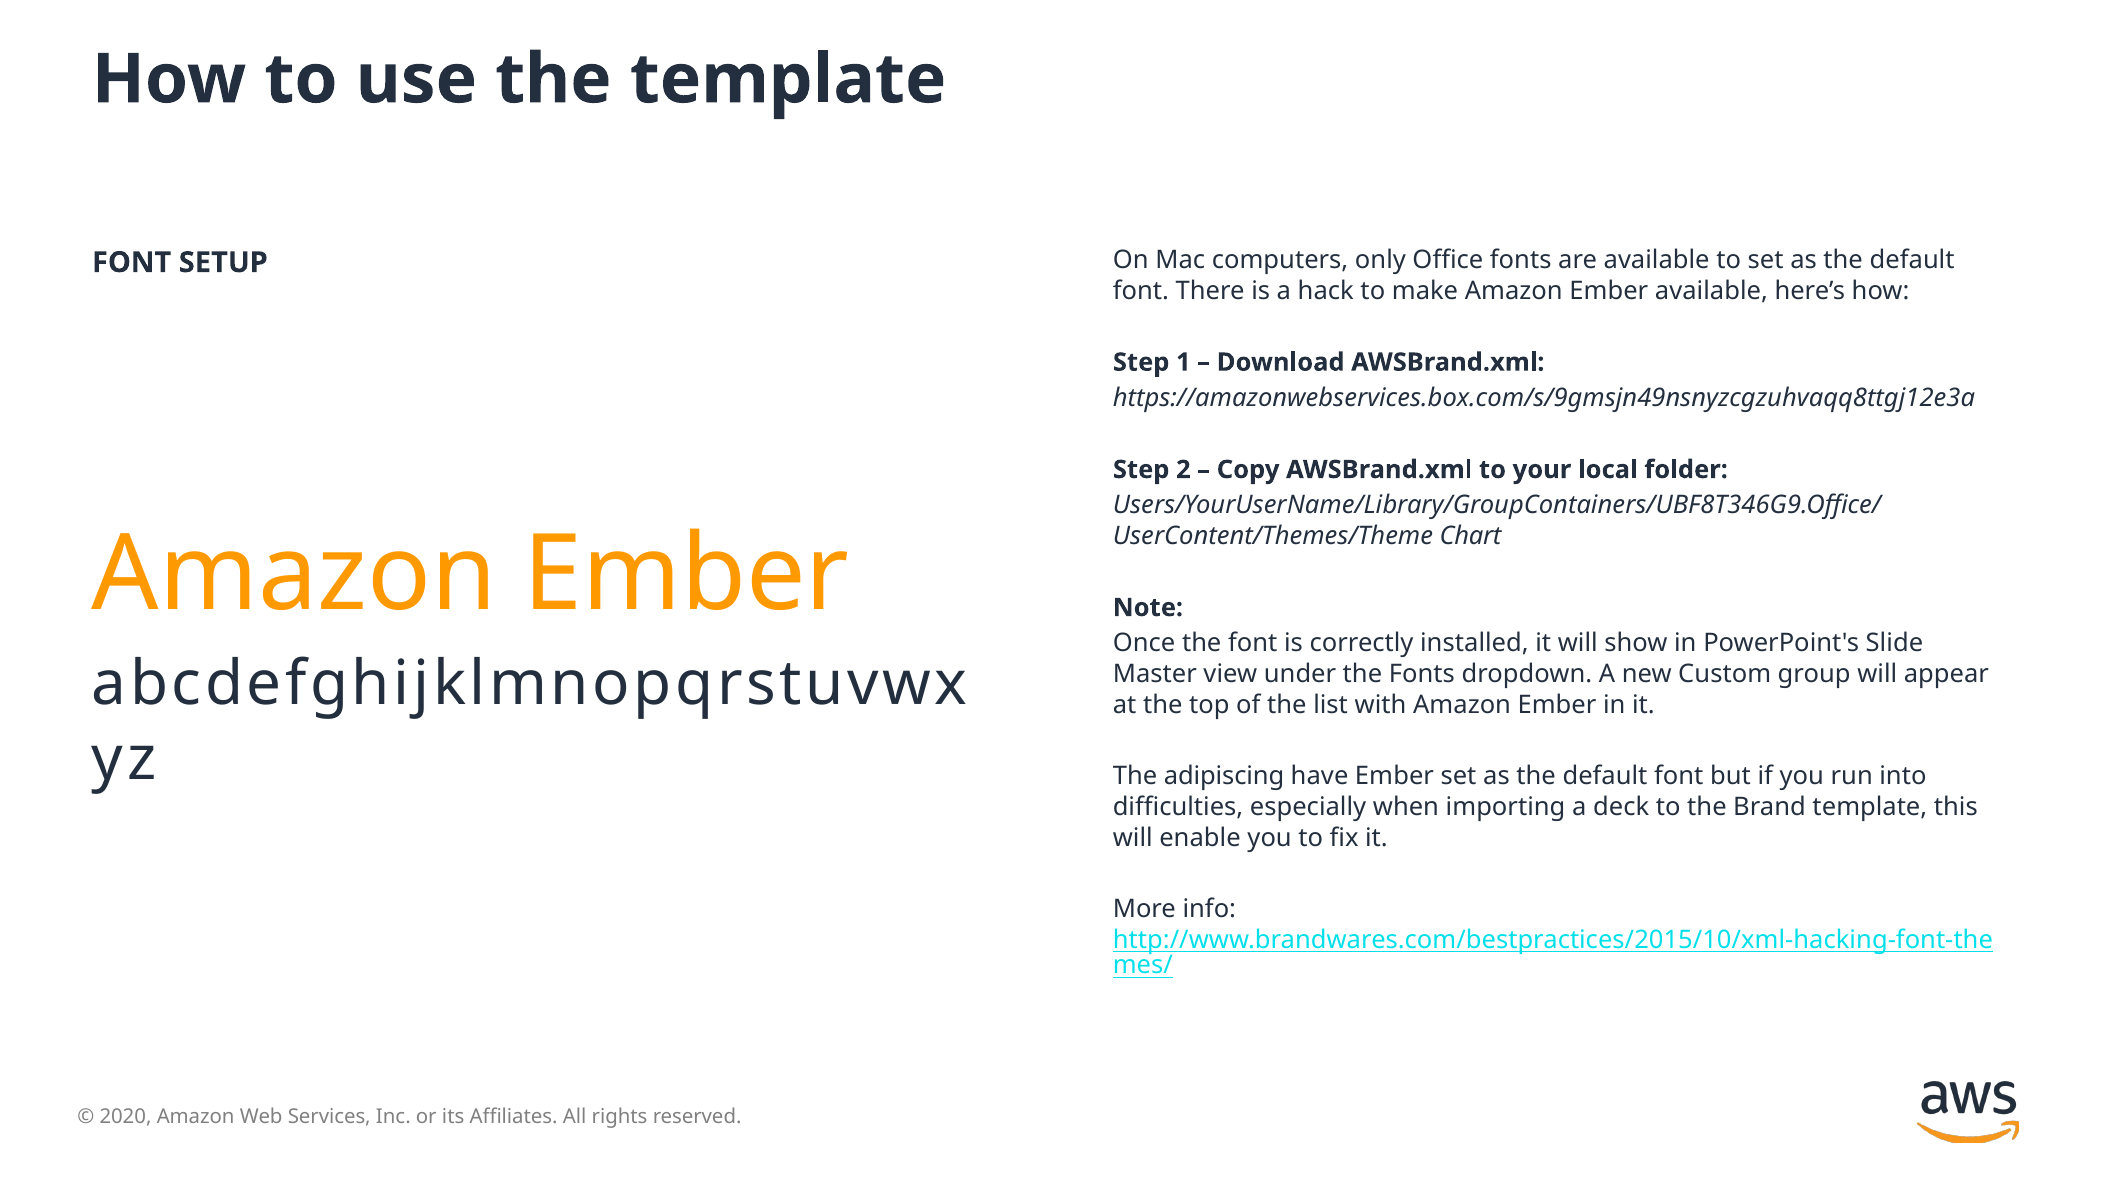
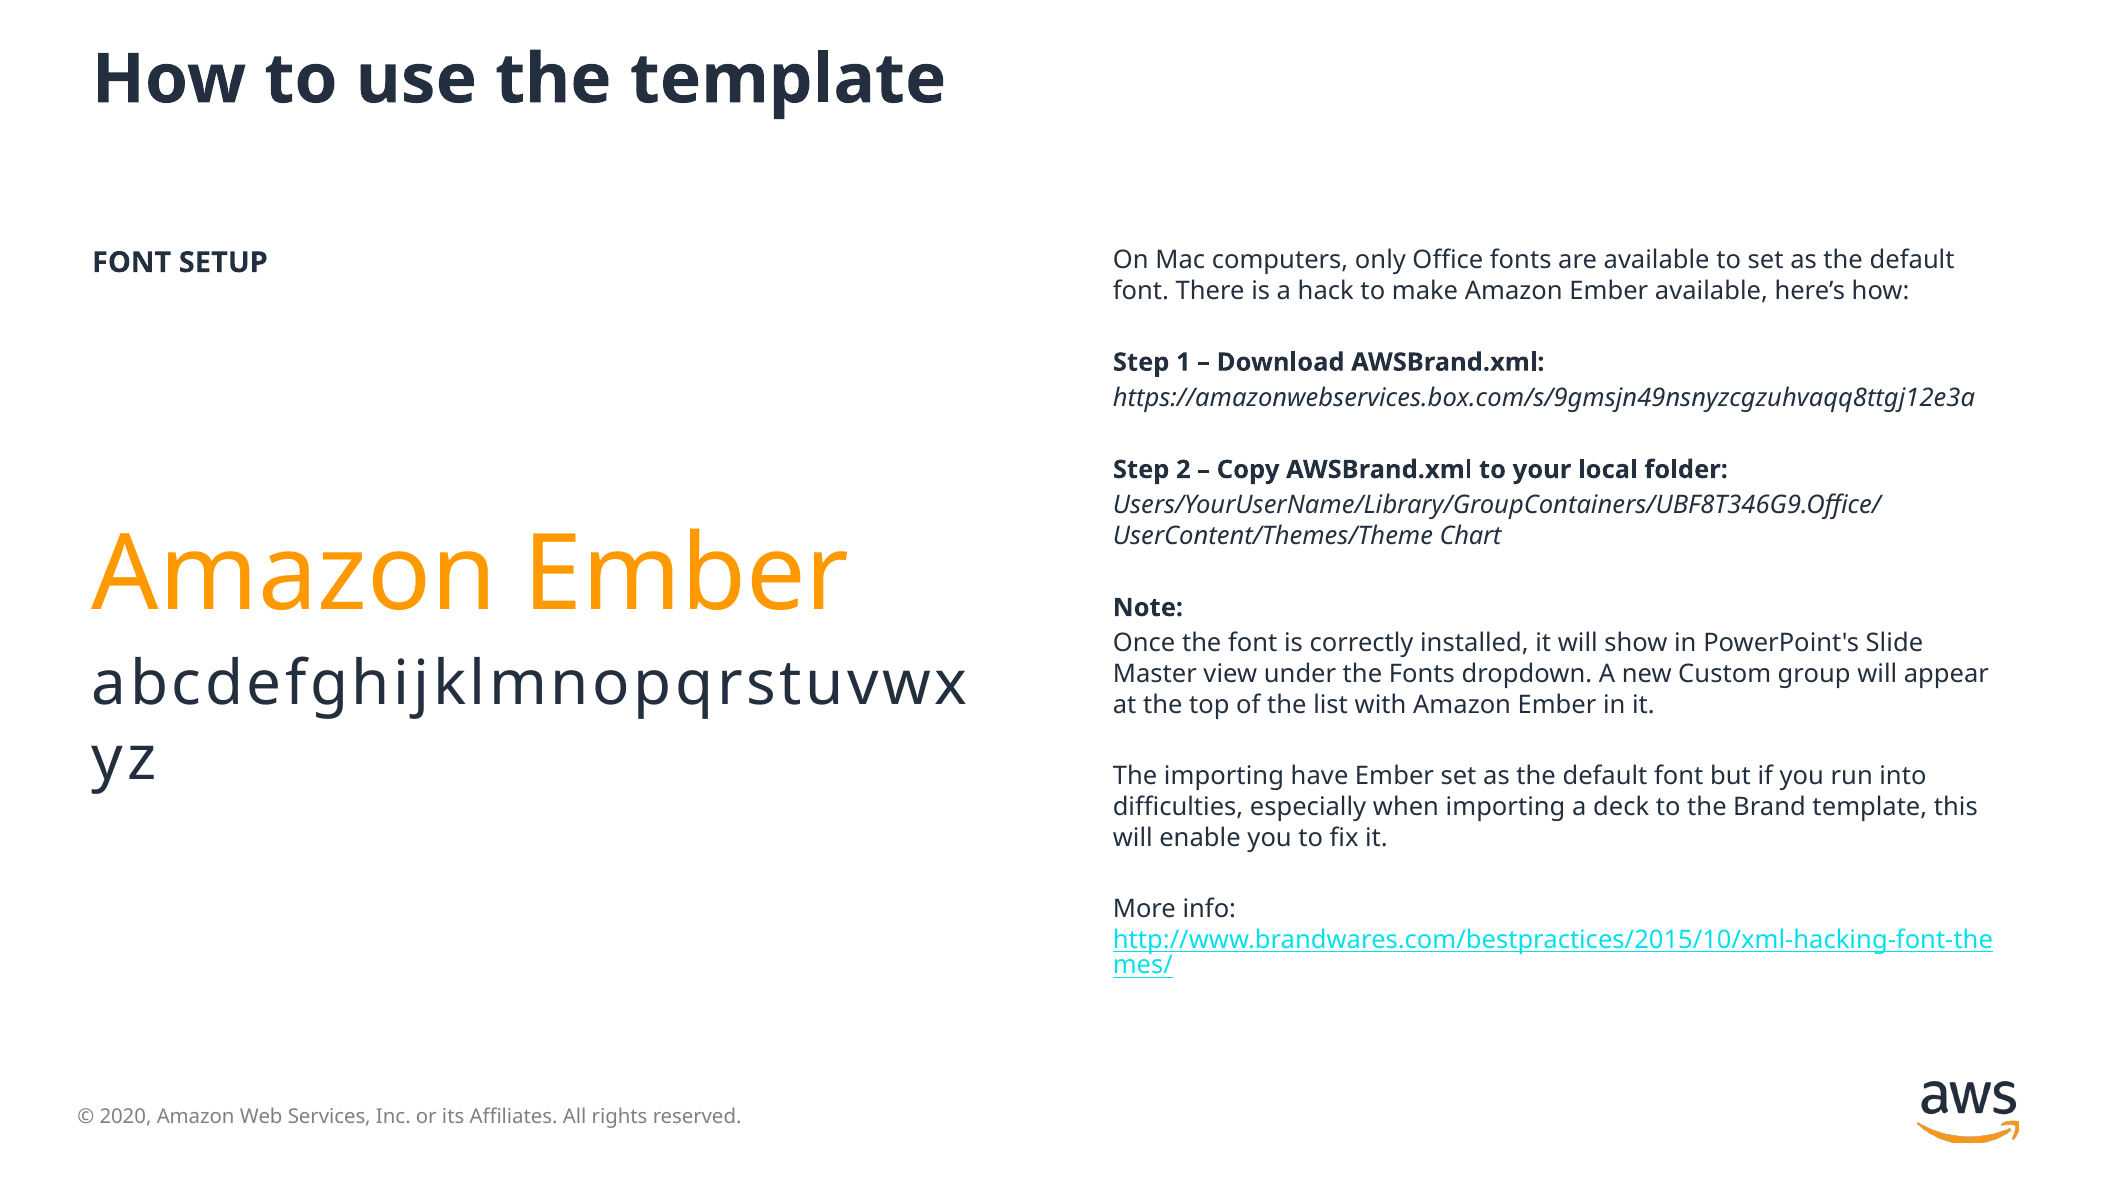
The adipiscing: adipiscing -> importing
